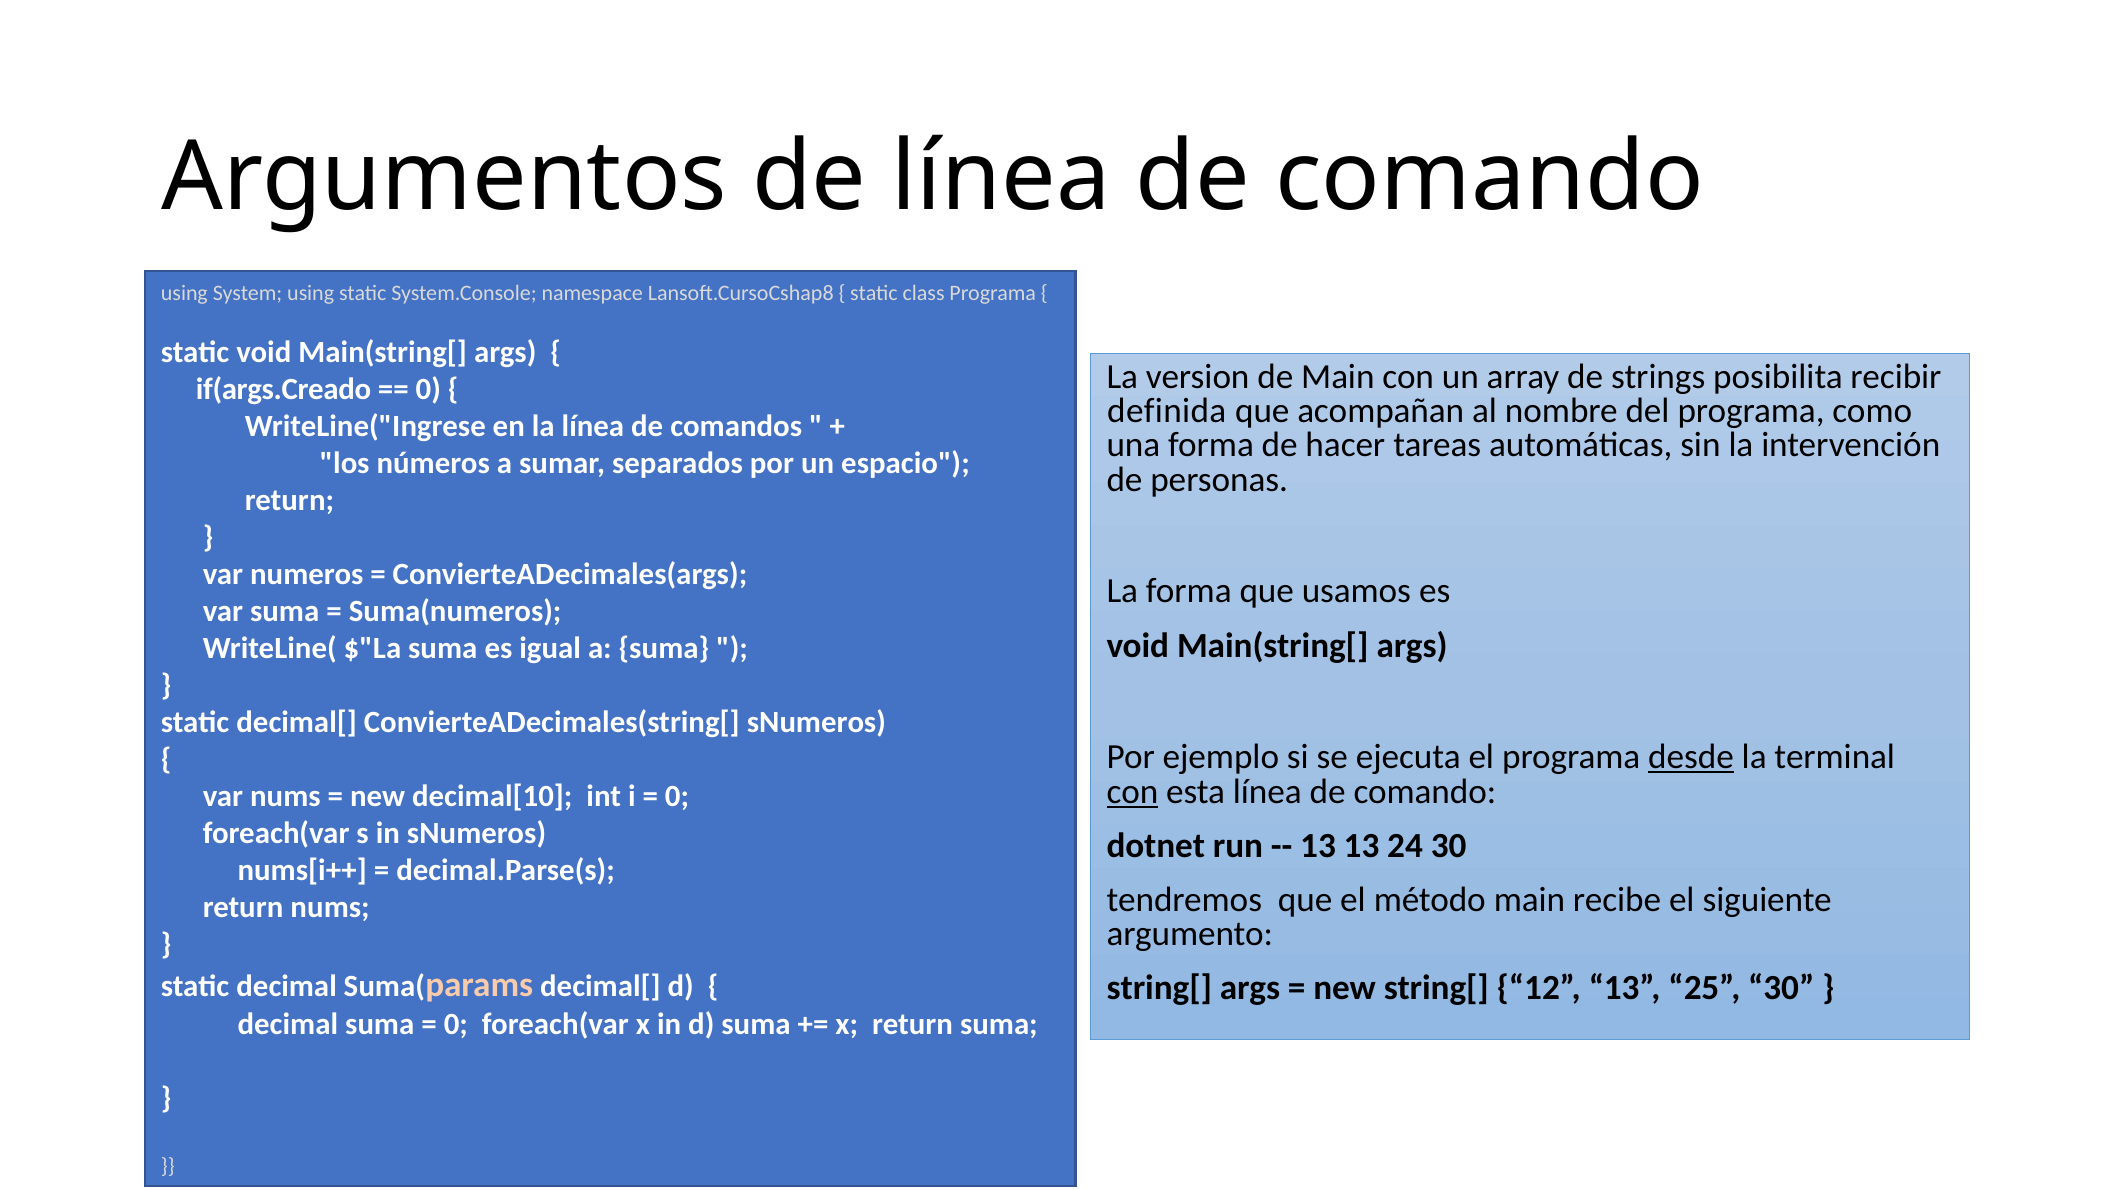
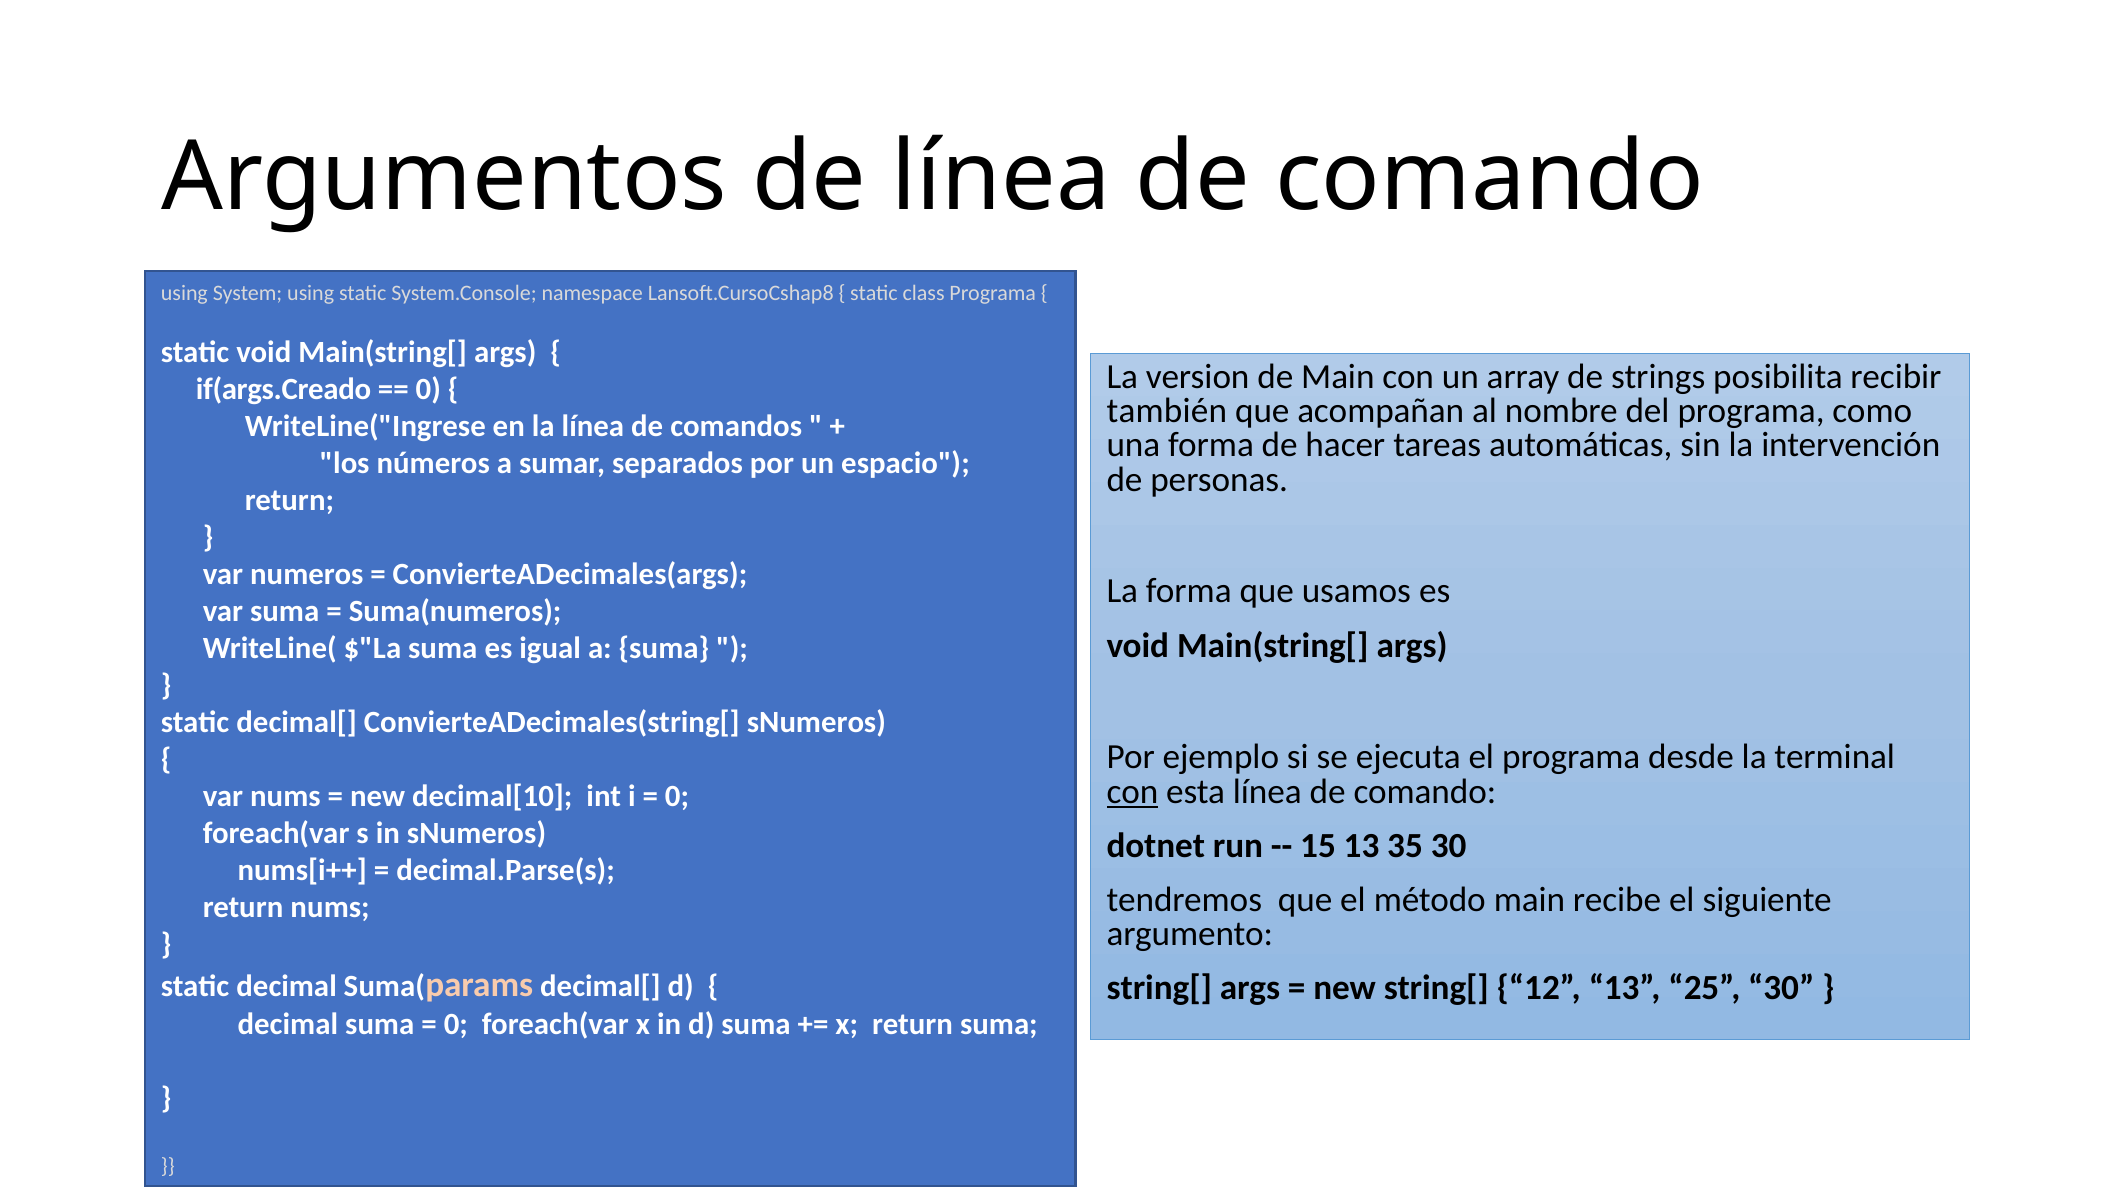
definida: definida -> también
desde underline: present -> none
13 at (1318, 845): 13 -> 15
24: 24 -> 35
